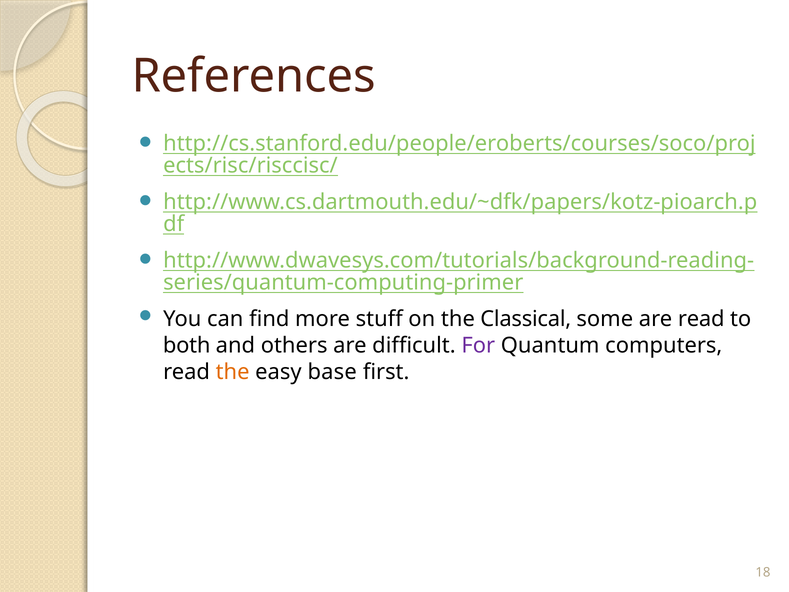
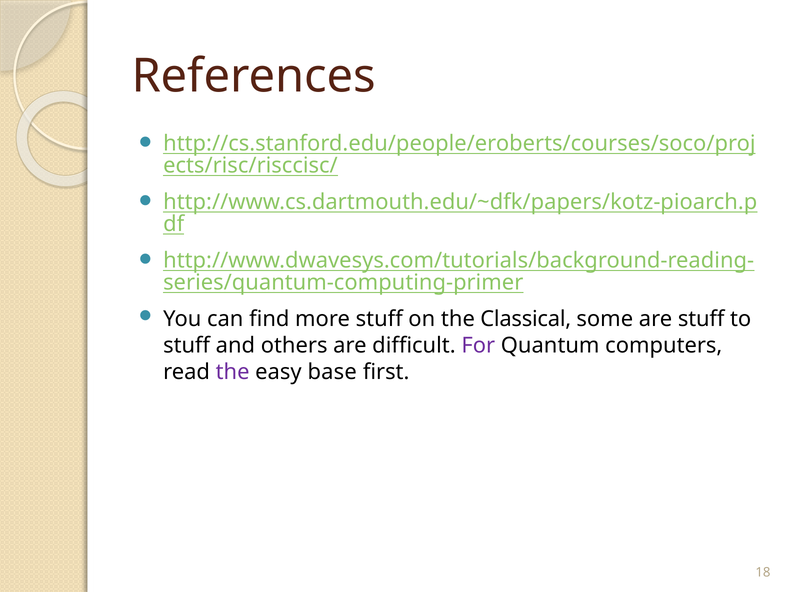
are read: read -> stuff
both at (187, 345): both -> stuff
the at (233, 372) colour: orange -> purple
